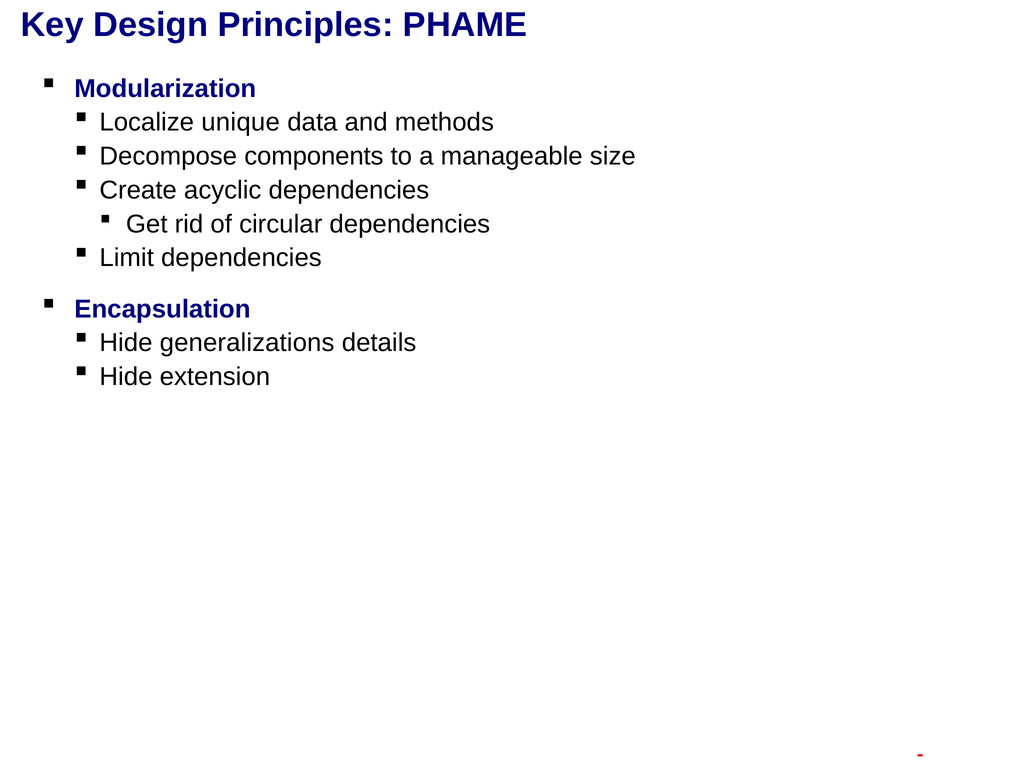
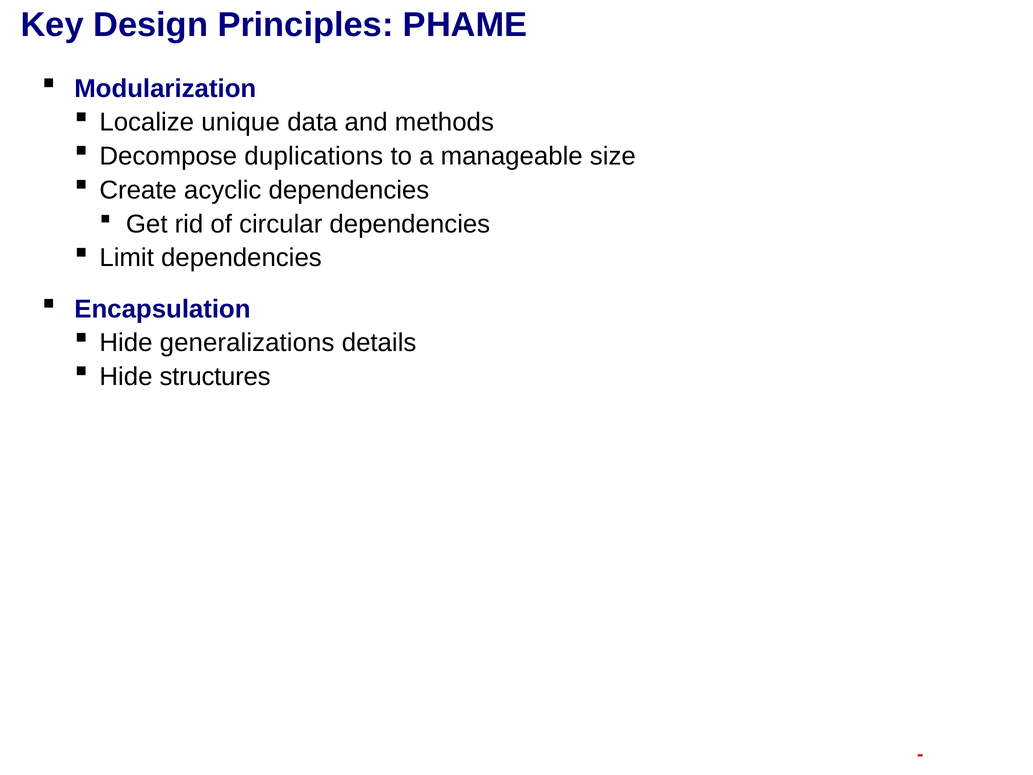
components: components -> duplications
extension: extension -> structures
